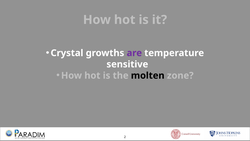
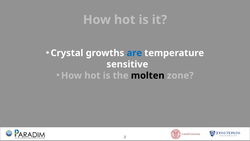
are colour: purple -> blue
